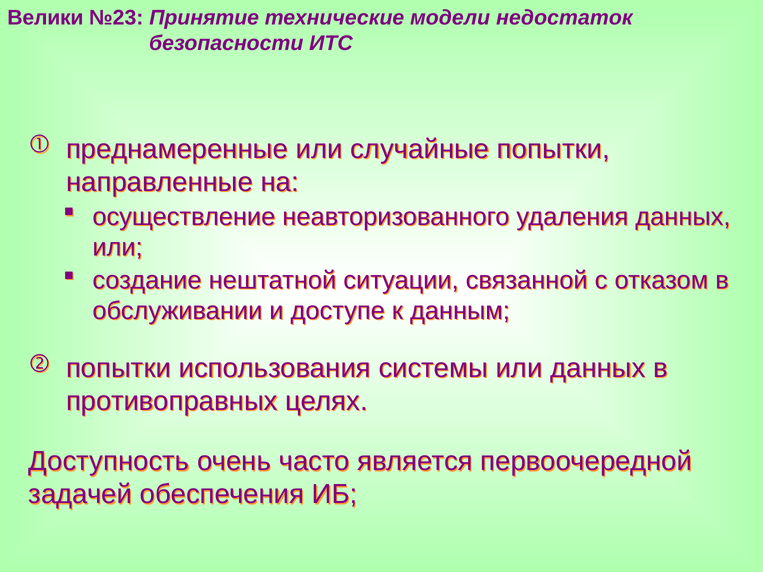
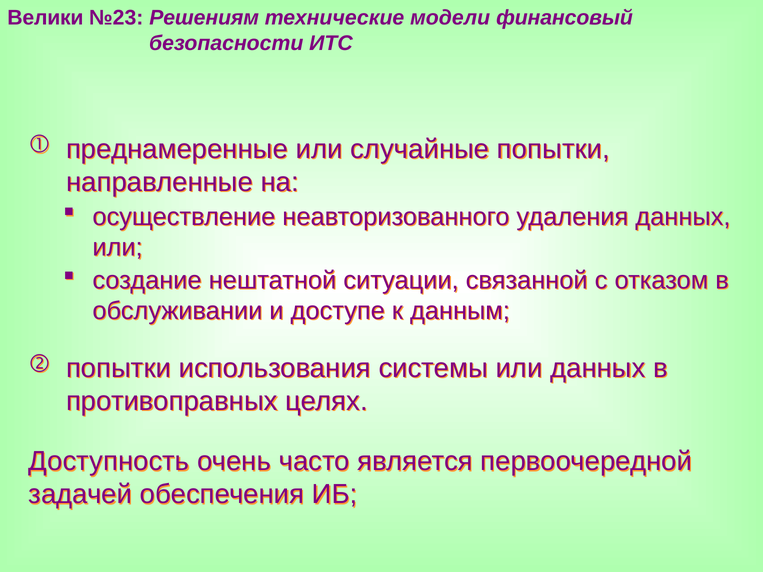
Принятие: Принятие -> Решениям
недостаток: недостаток -> финансовый
